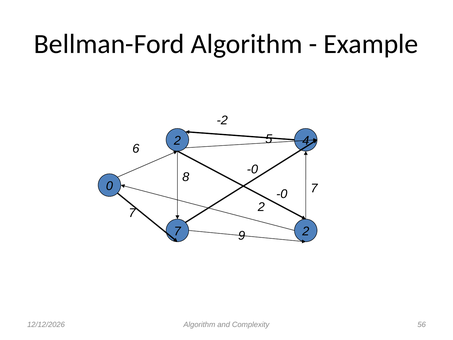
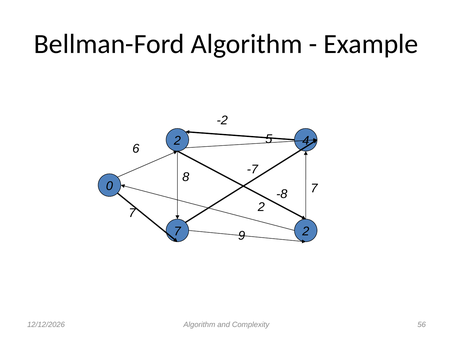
-0 at (252, 169): -0 -> -7
-0 at (282, 194): -0 -> -8
